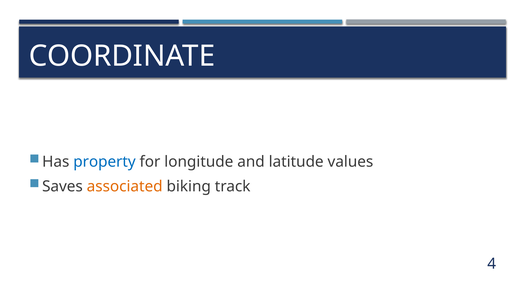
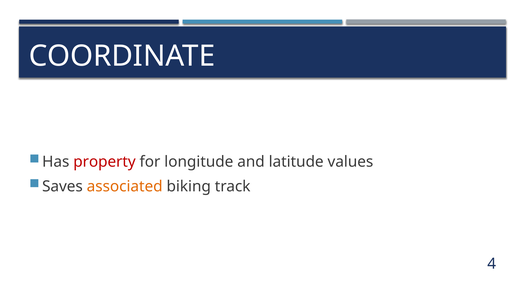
property colour: blue -> red
